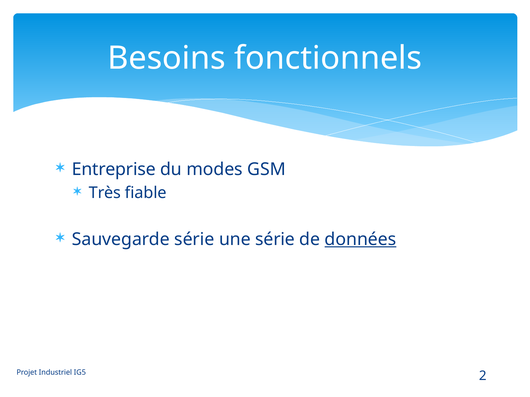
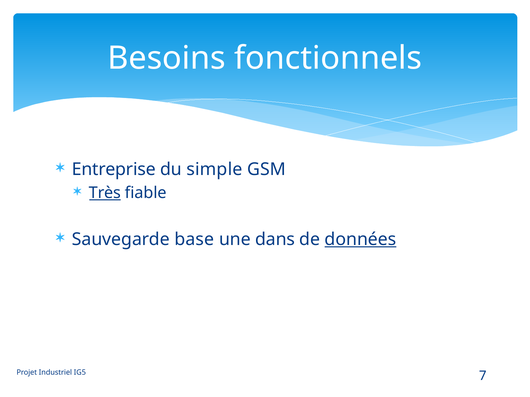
modes: modes -> simple
Très underline: none -> present
Sauvegarde série: série -> base
une série: série -> dans
2: 2 -> 7
